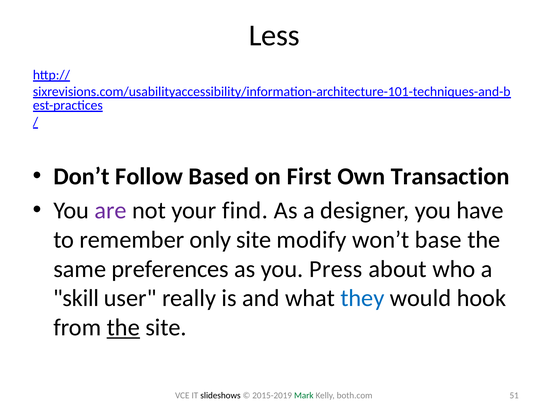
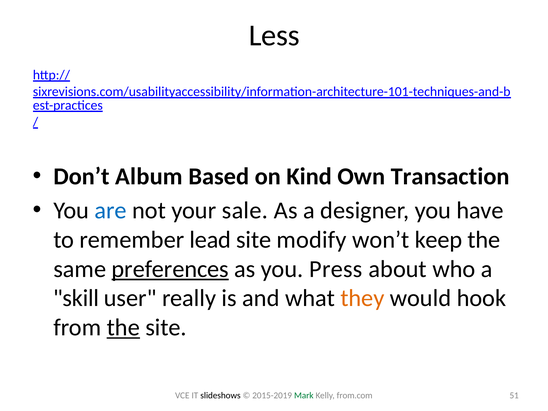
Follow: Follow -> Album
First: First -> Kind
are colour: purple -> blue
find: find -> sale
only: only -> lead
base: base -> keep
preferences underline: none -> present
they colour: blue -> orange
both.com: both.com -> from.com
